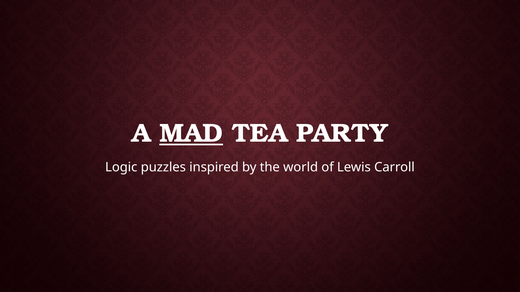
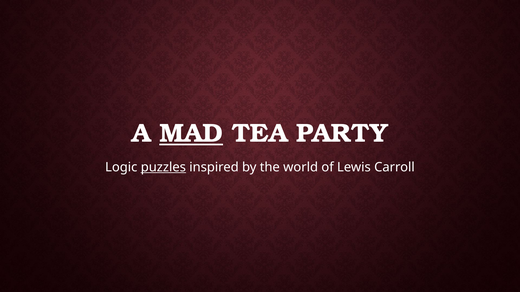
puzzles underline: none -> present
